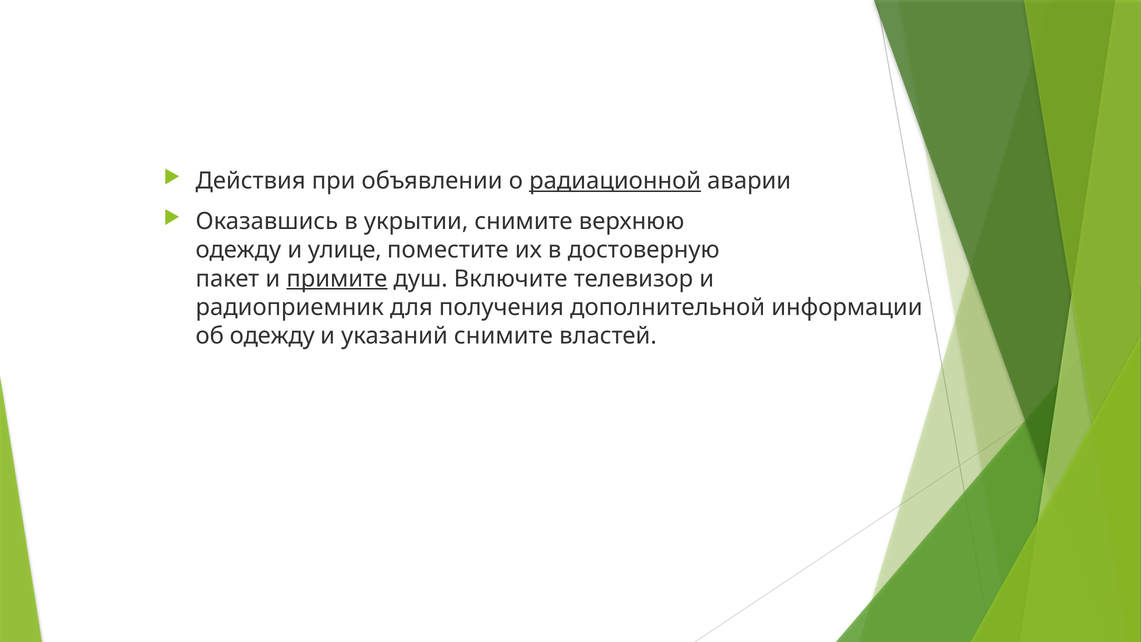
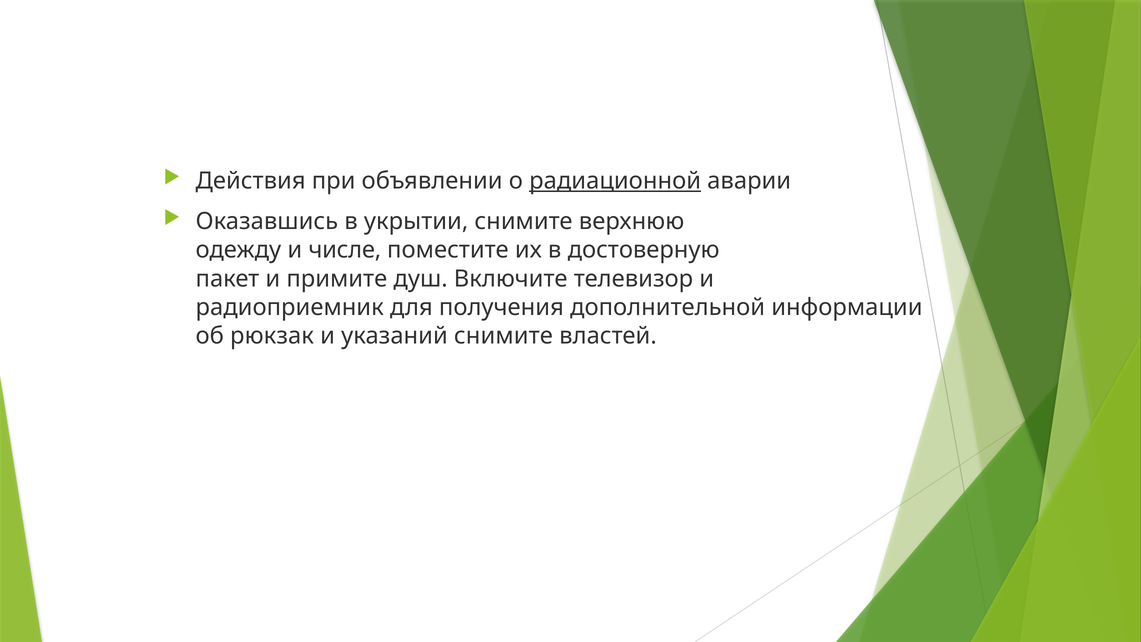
улице: улице -> числе
примите underline: present -> none
об одежду: одежду -> рюкзак
